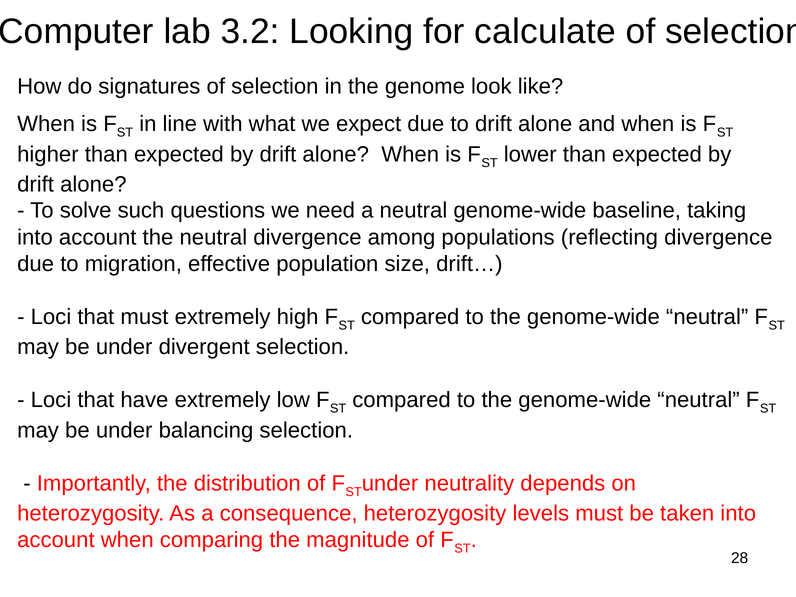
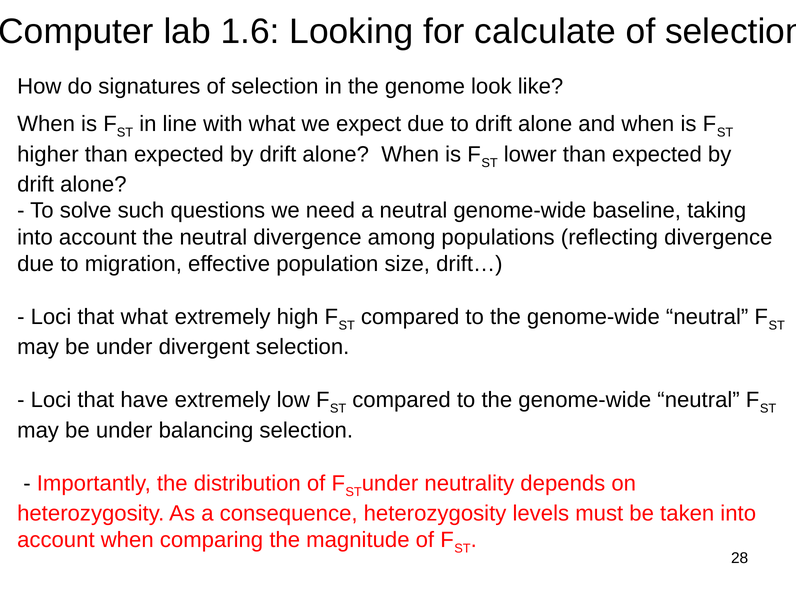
3.2: 3.2 -> 1.6
that must: must -> what
